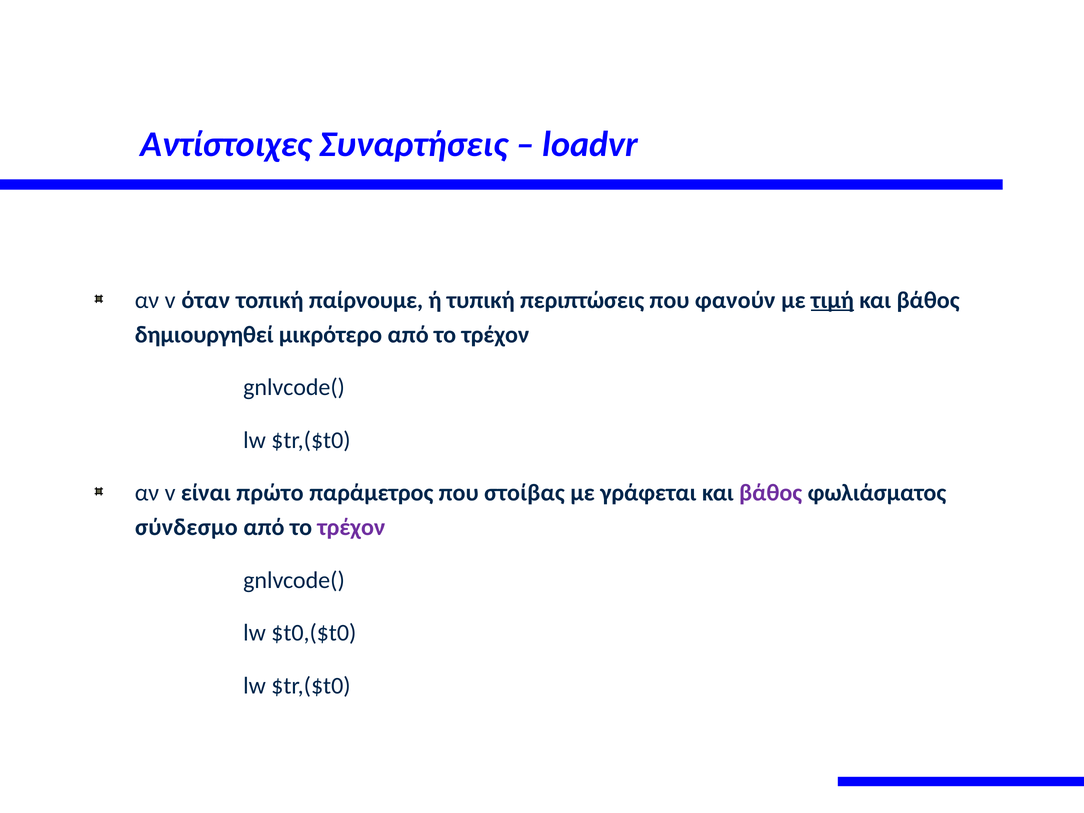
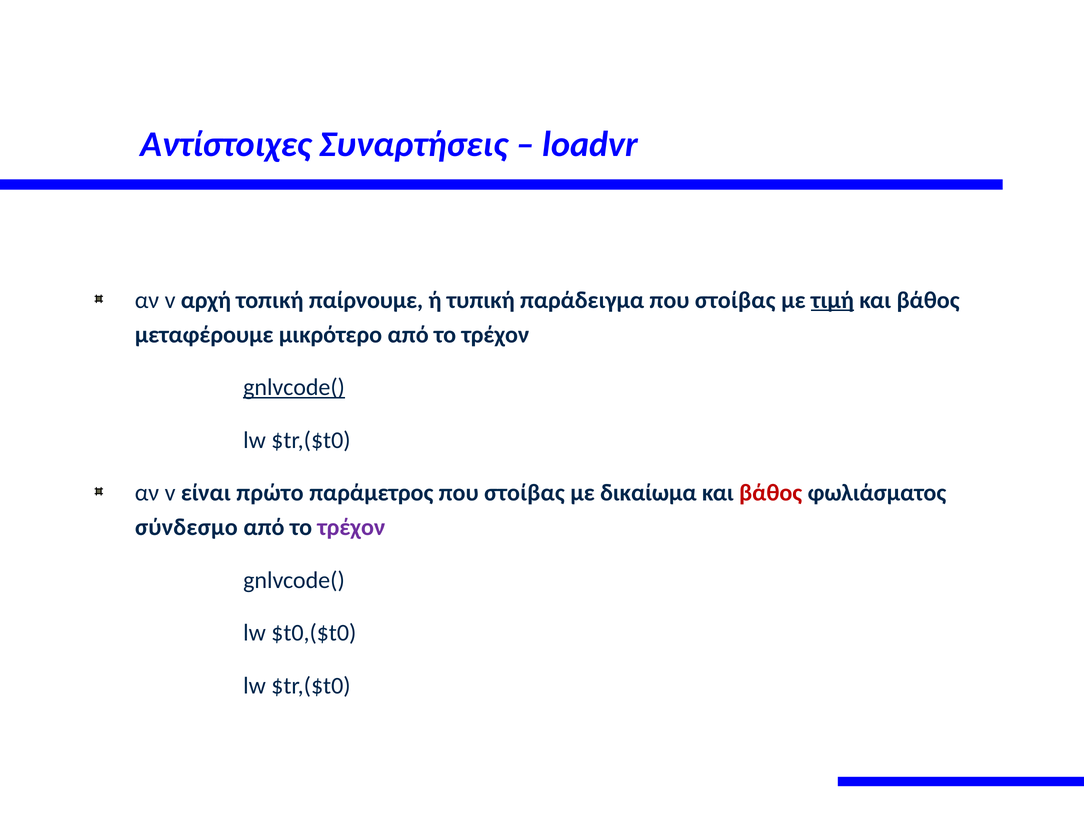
όταν: όταν -> αρχή
περιπτώσεις: περιπτώσεις -> παράδειγμα
φανούν at (735, 300): φανούν -> στοίβας
δημιουργηθεί: δημιουργηθεί -> μεταφέρουμε
gnlvcode( at (294, 387) underline: none -> present
γράφεται: γράφεται -> δικαίωμα
βάθος at (771, 493) colour: purple -> red
